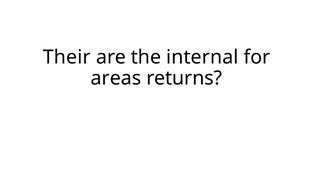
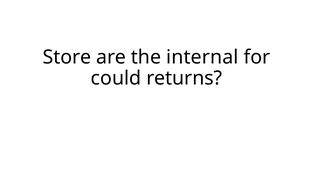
Their: Their -> Store
areas: areas -> could
